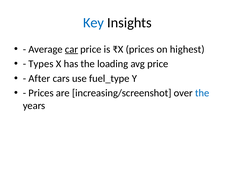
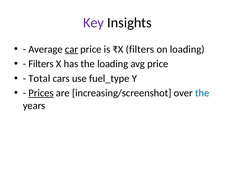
Key colour: blue -> purple
₹X prices: prices -> filters
on highest: highest -> loading
Types at (41, 64): Types -> Filters
After: After -> Total
Prices at (41, 93) underline: none -> present
